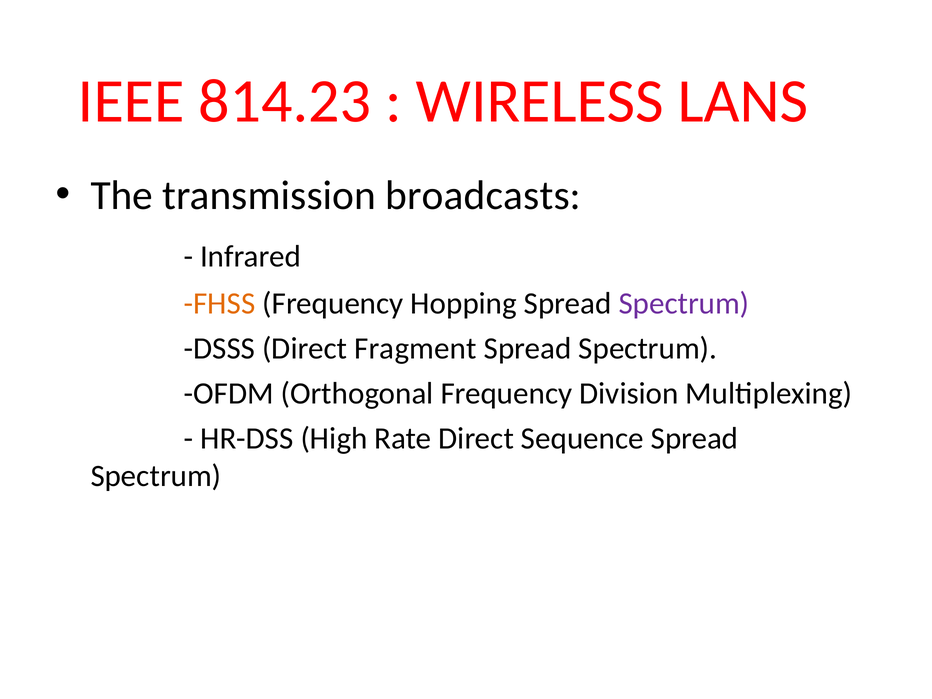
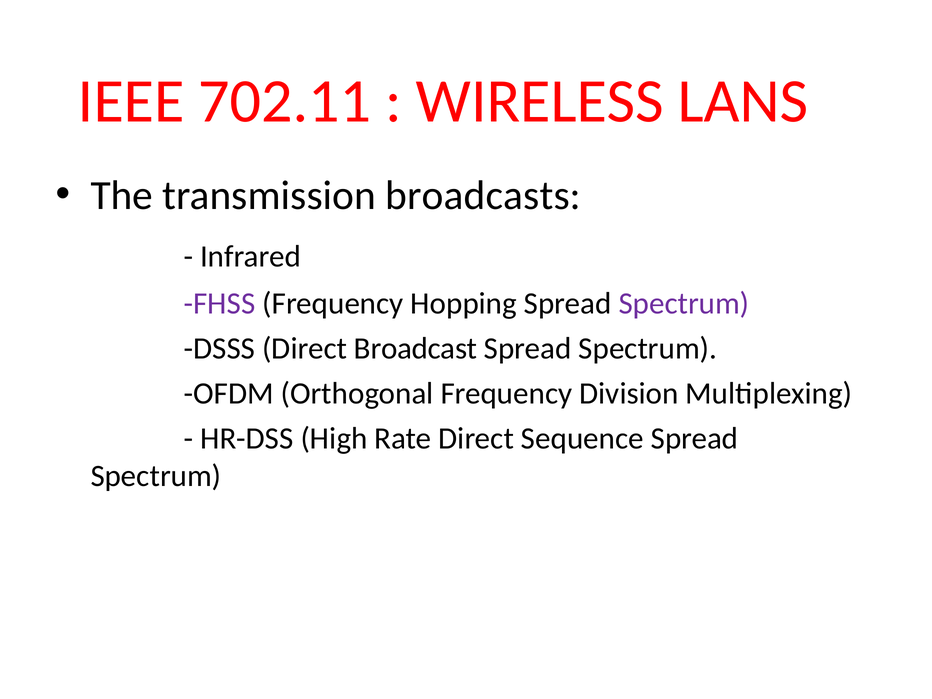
814.23: 814.23 -> 702.11
FHSS colour: orange -> purple
Fragment: Fragment -> Broadcast
